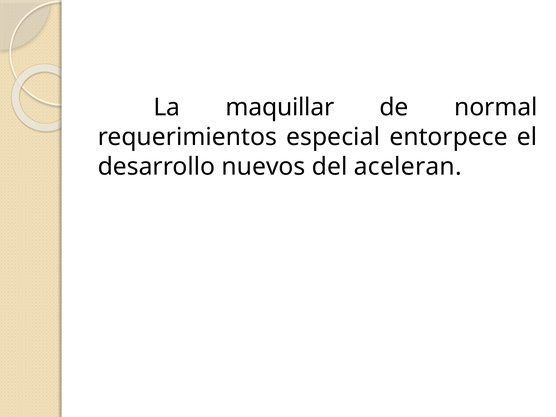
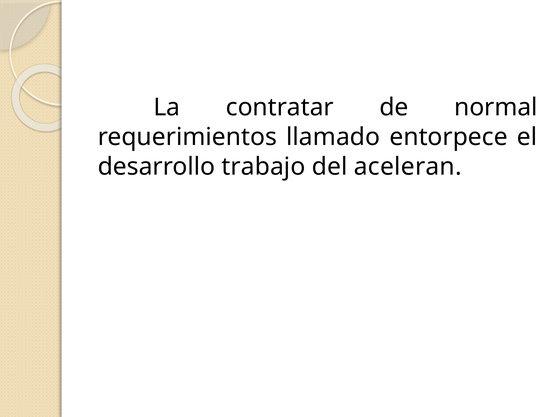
maquillar: maquillar -> contratar
especial: especial -> llamado
nuevos: nuevos -> trabajo
